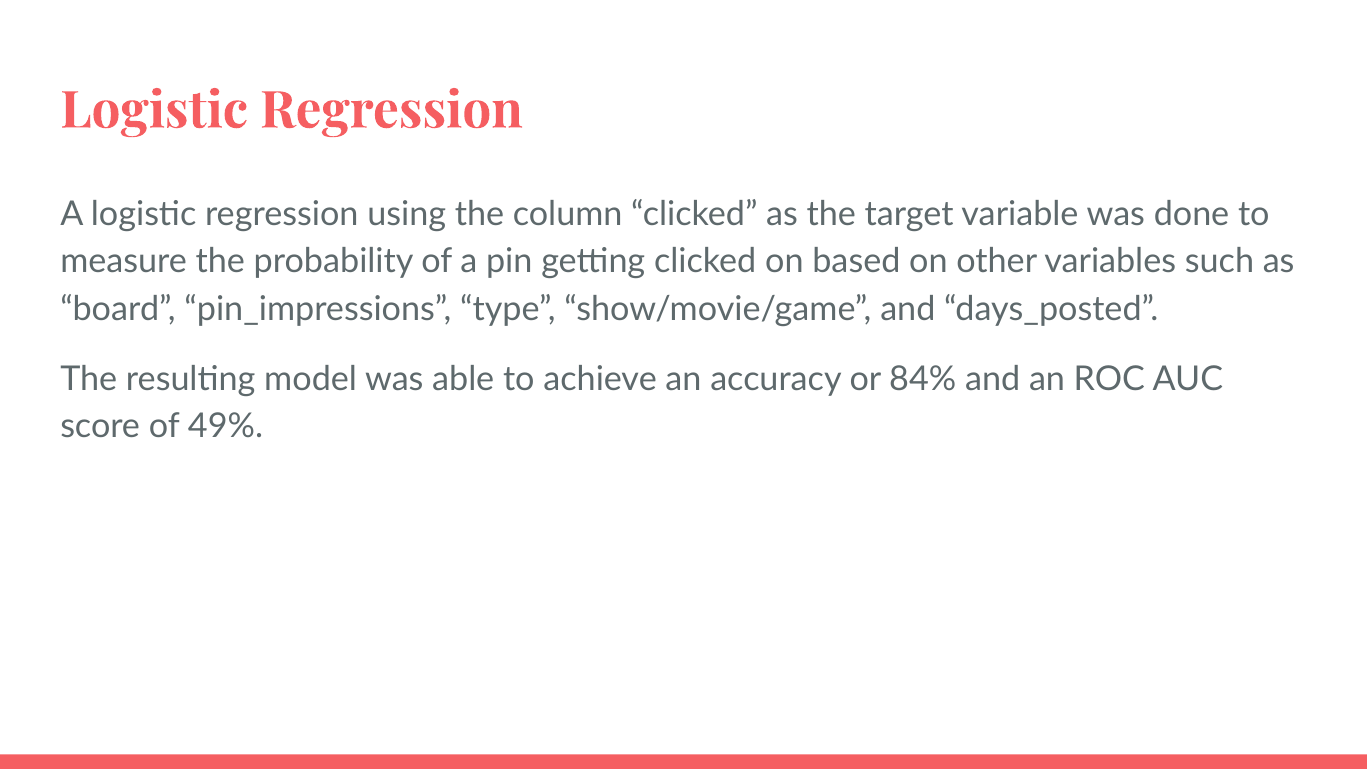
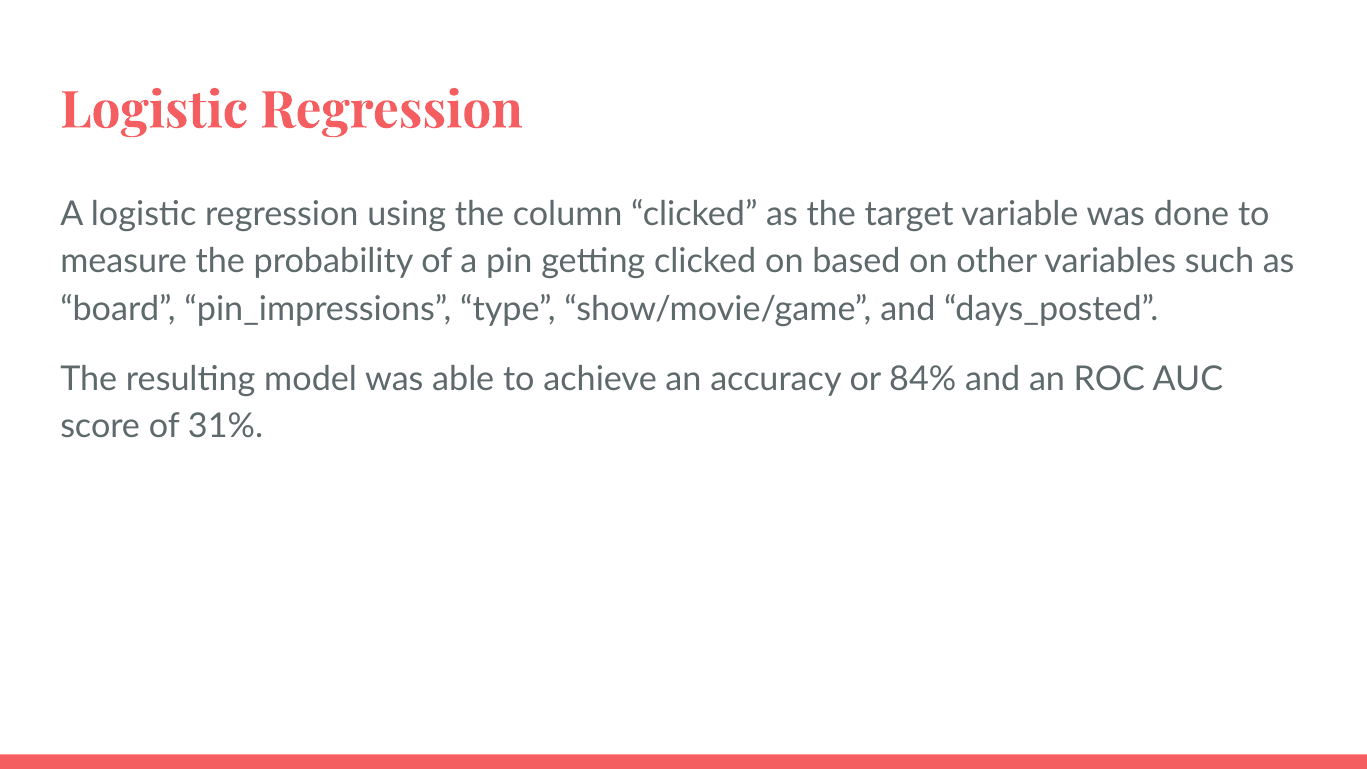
49%: 49% -> 31%
